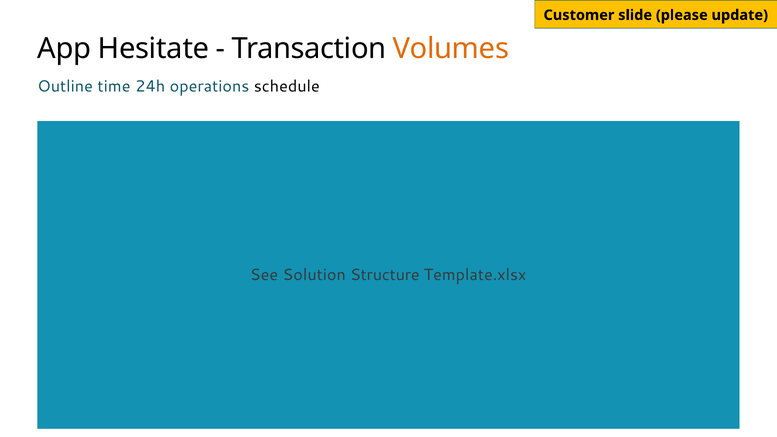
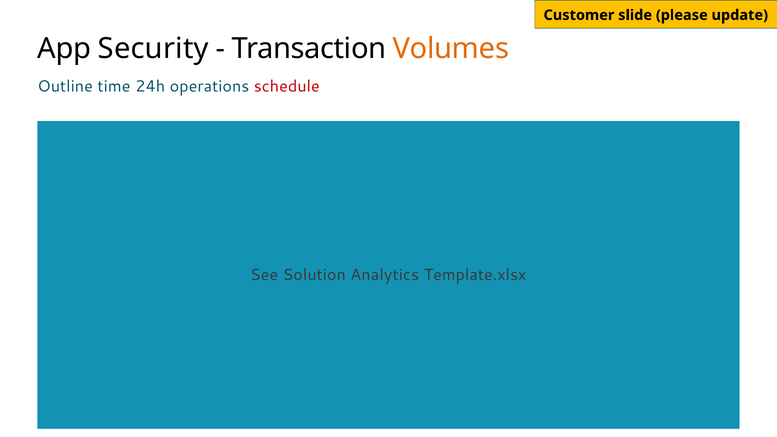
Hesitate: Hesitate -> Security
schedule colour: black -> red
Structure: Structure -> Analytics
